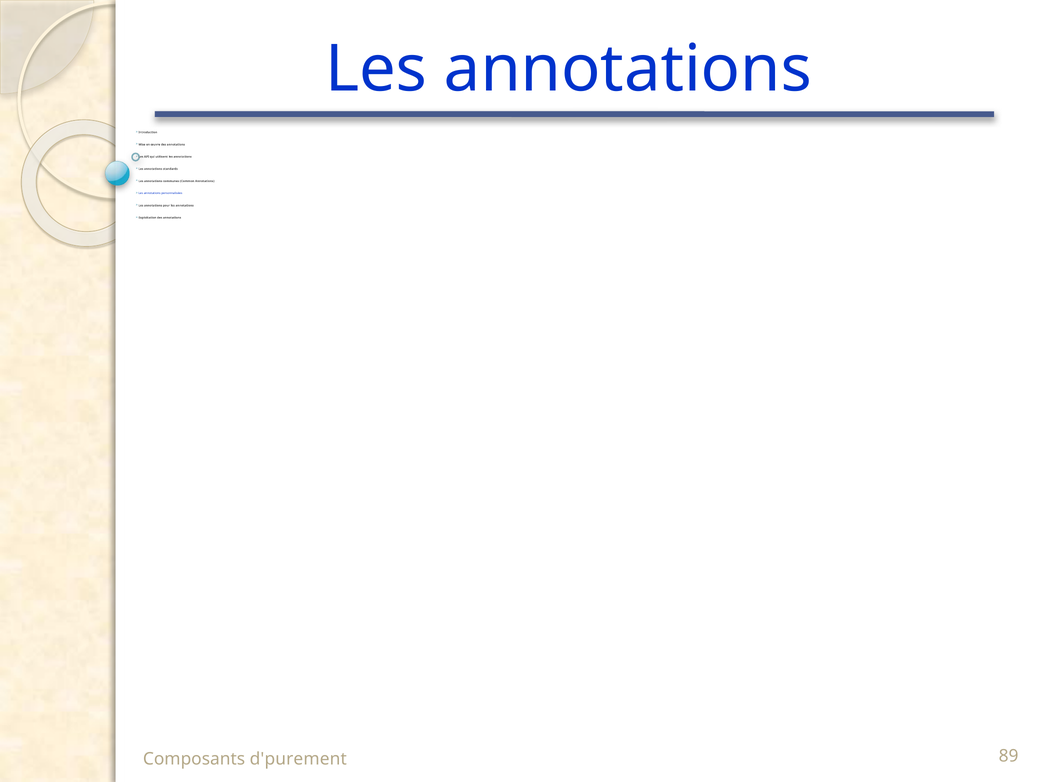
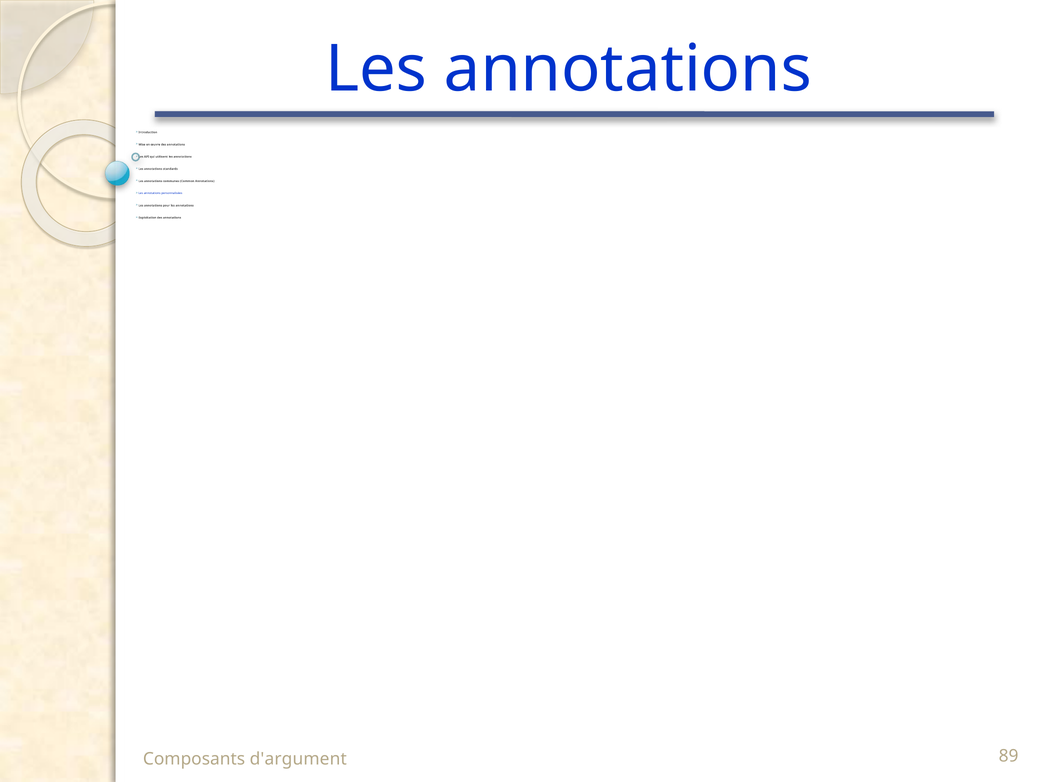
d'purement: d'purement -> d'argument
